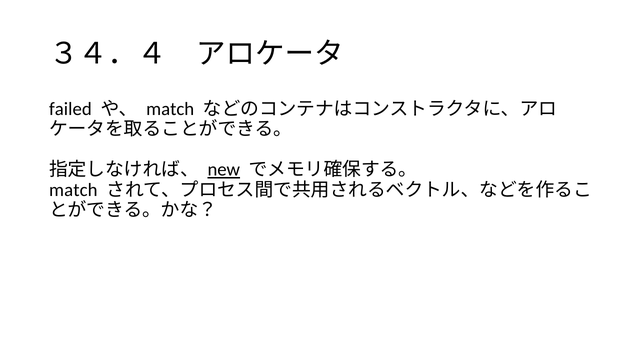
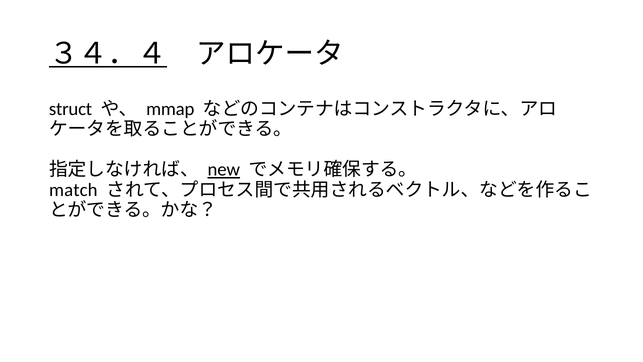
３４．４ underline: none -> present
failed: failed -> struct
match at (170, 109): match -> mmap
